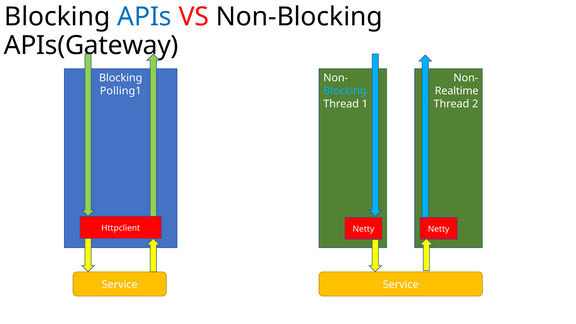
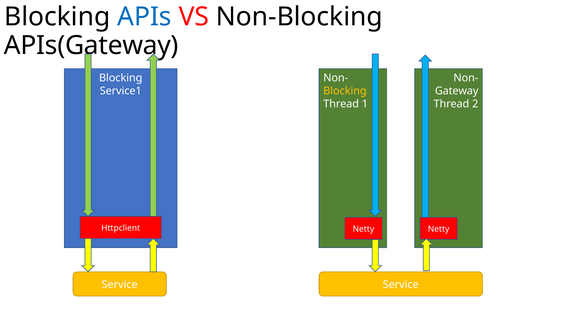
Polling1: Polling1 -> Service1
Blocking at (345, 91) colour: light blue -> yellow
Realtime: Realtime -> Gateway
